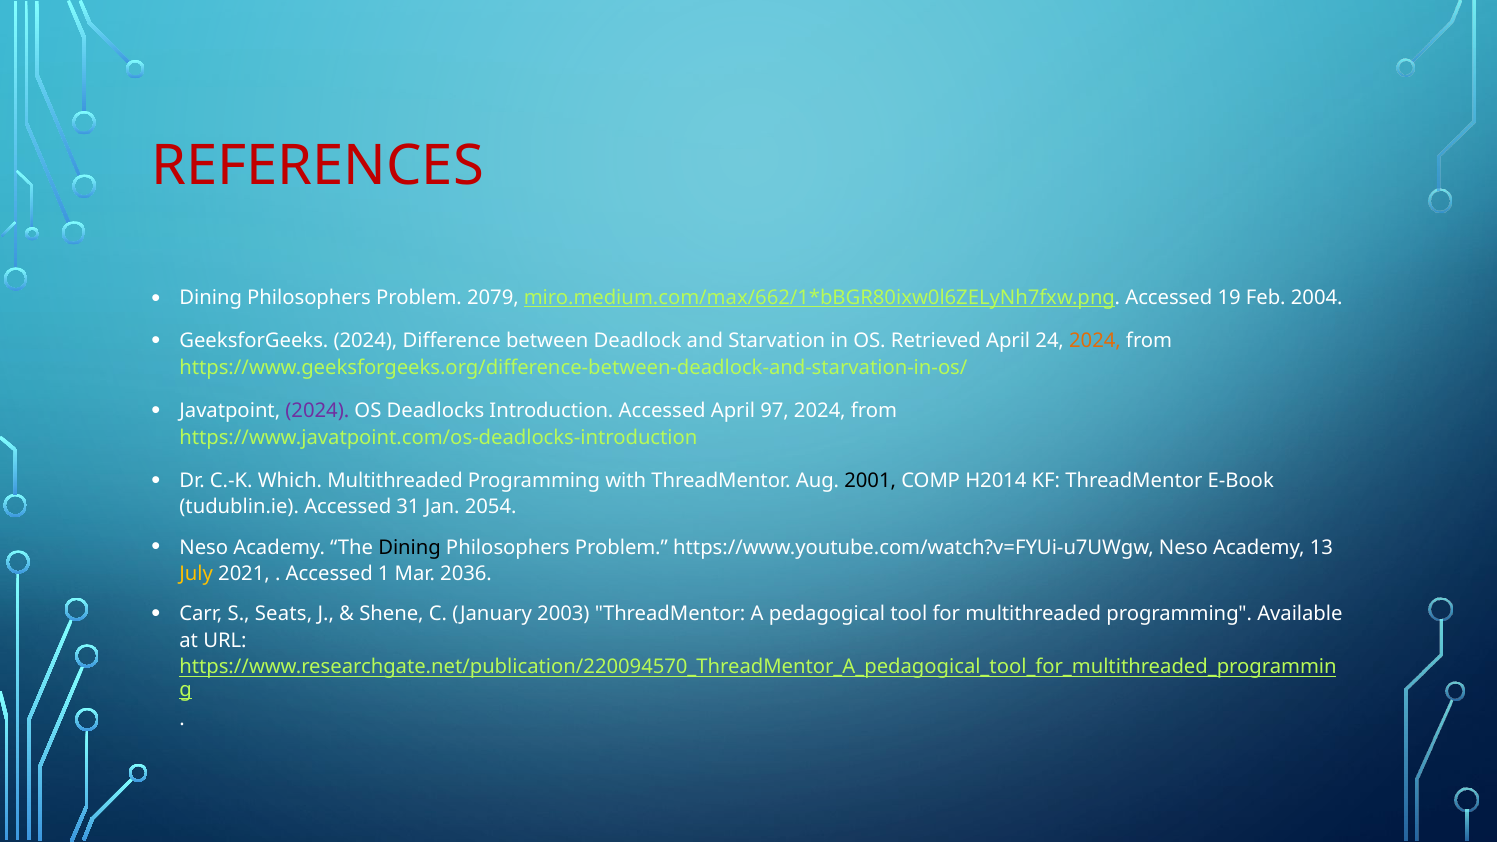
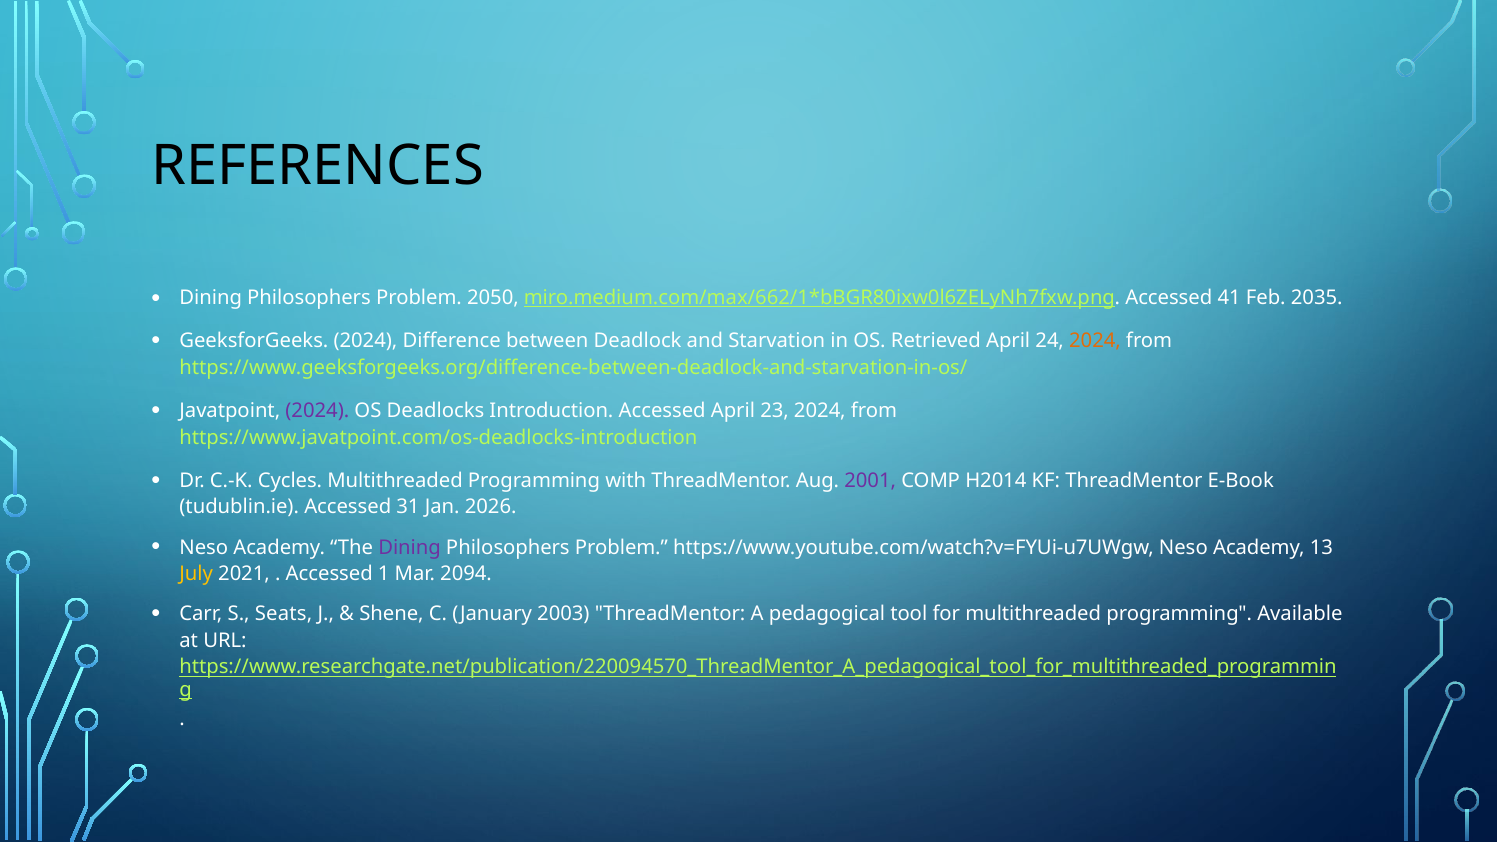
REFERENCES colour: red -> black
2079: 2079 -> 2050
19: 19 -> 41
2004: 2004 -> 2035
97: 97 -> 23
Which: Which -> Cycles
2001 colour: black -> purple
2054: 2054 -> 2026
Dining at (410, 548) colour: black -> purple
2036: 2036 -> 2094
